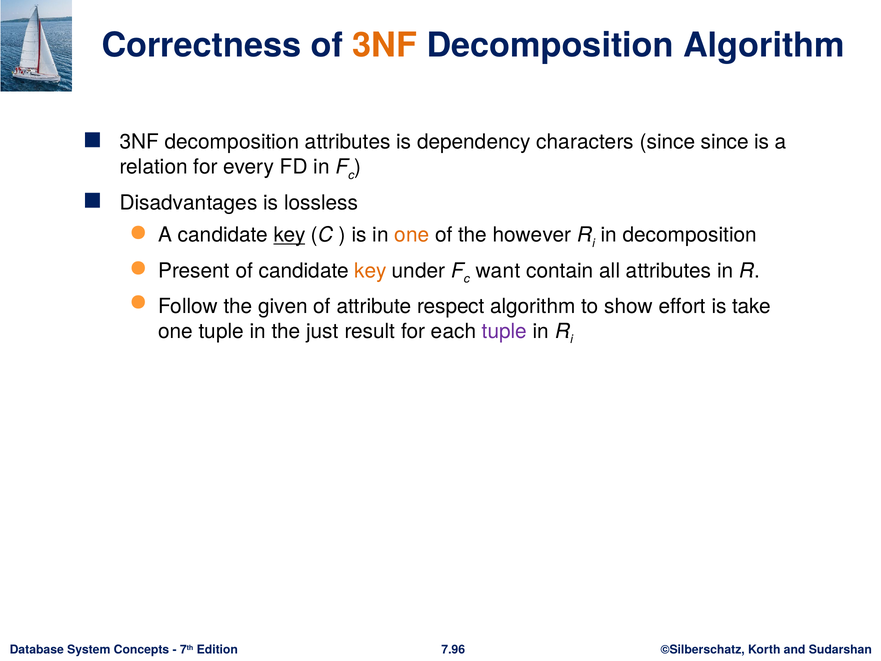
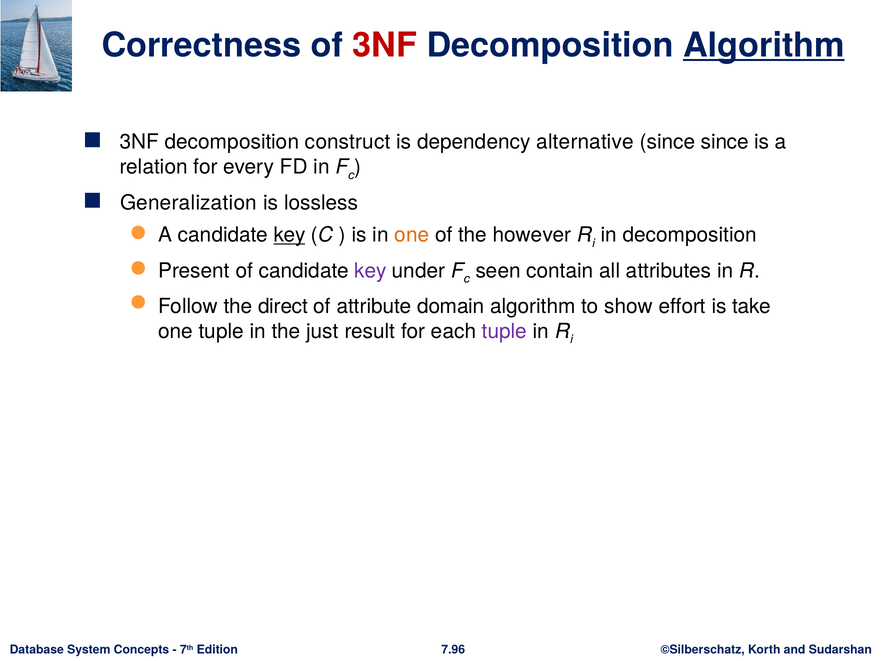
3NF at (385, 45) colour: orange -> red
Algorithm at (764, 45) underline: none -> present
decomposition attributes: attributes -> construct
characters: characters -> alternative
Disadvantages: Disadvantages -> Generalization
key at (370, 271) colour: orange -> purple
want: want -> seen
given: given -> direct
respect: respect -> domain
